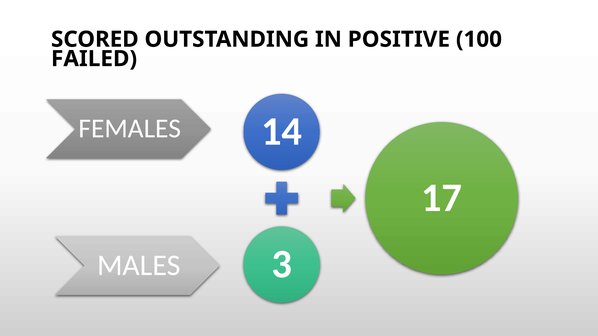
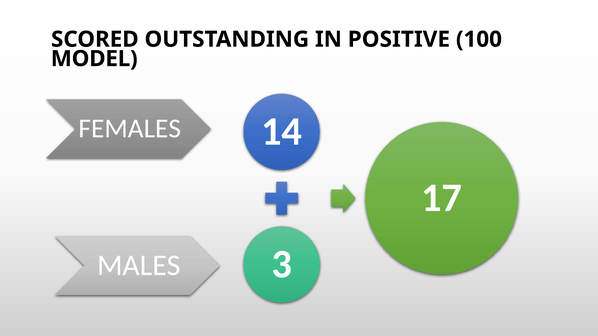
FAILED: FAILED -> MODEL
